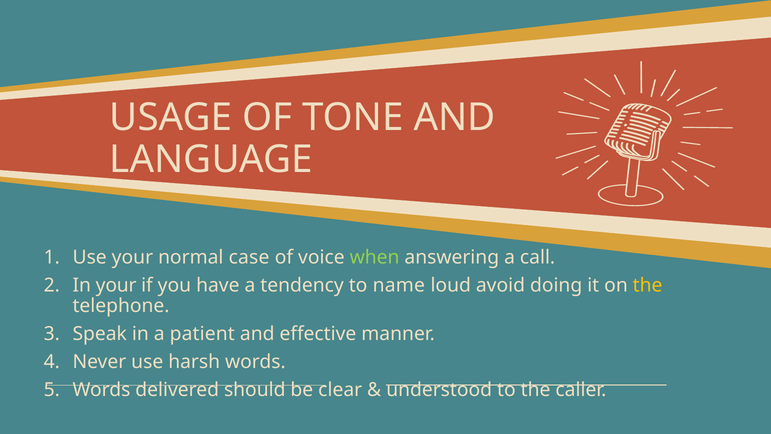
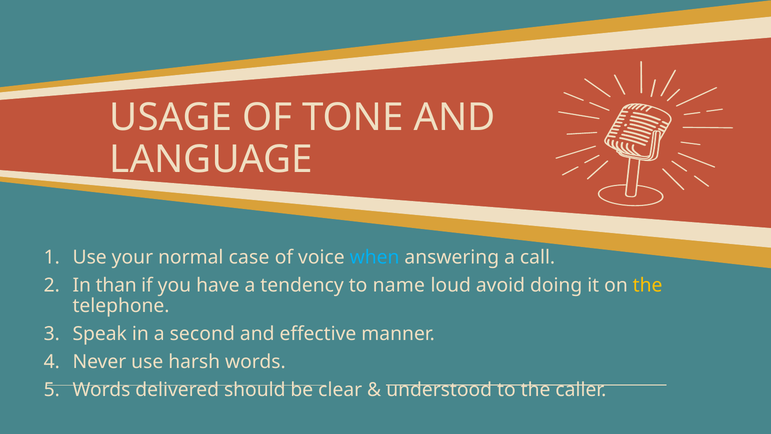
when colour: light green -> light blue
In your: your -> than
patient: patient -> second
